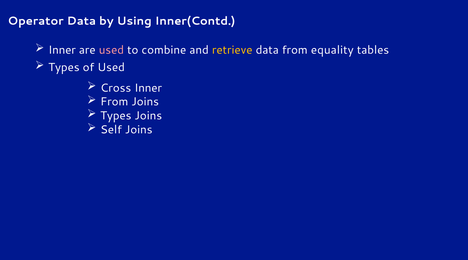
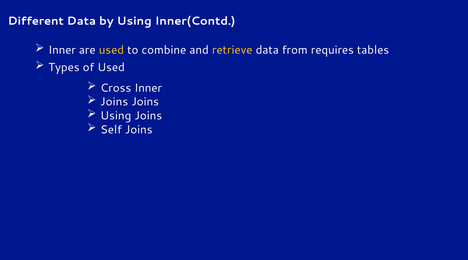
Operator: Operator -> Different
used at (111, 50) colour: pink -> yellow
equality: equality -> requires
From at (114, 102): From -> Joins
Types at (116, 116): Types -> Using
